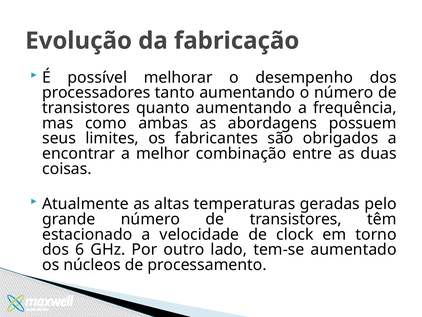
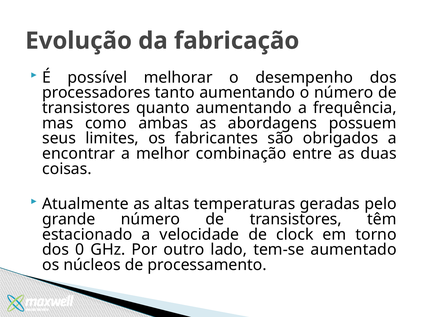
6: 6 -> 0
